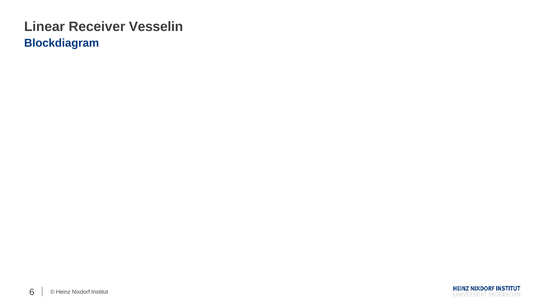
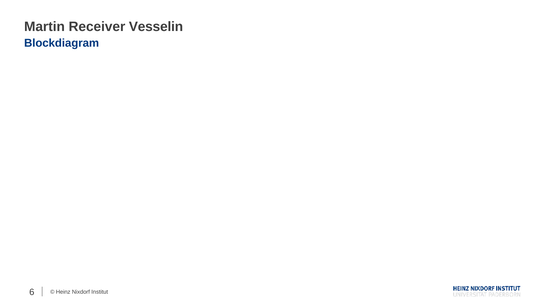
Linear: Linear -> Martin
